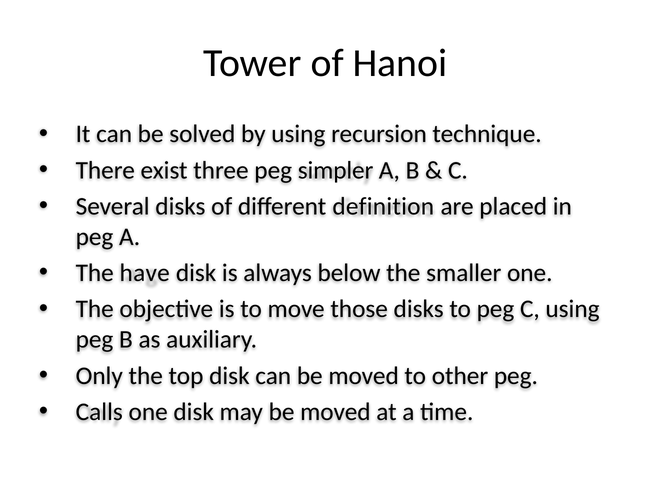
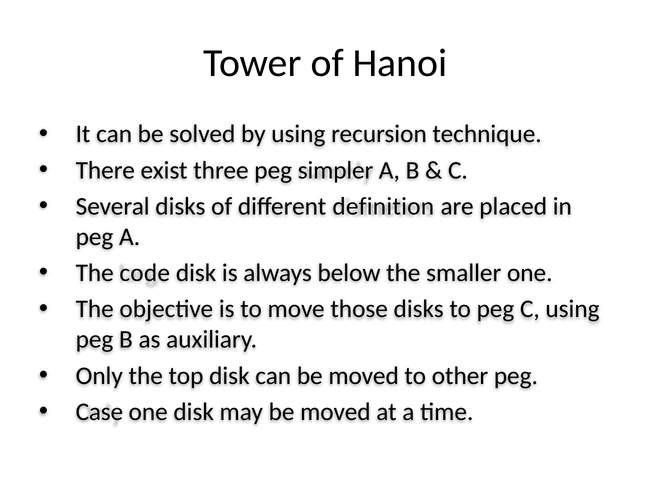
have: have -> code
Calls: Calls -> Case
